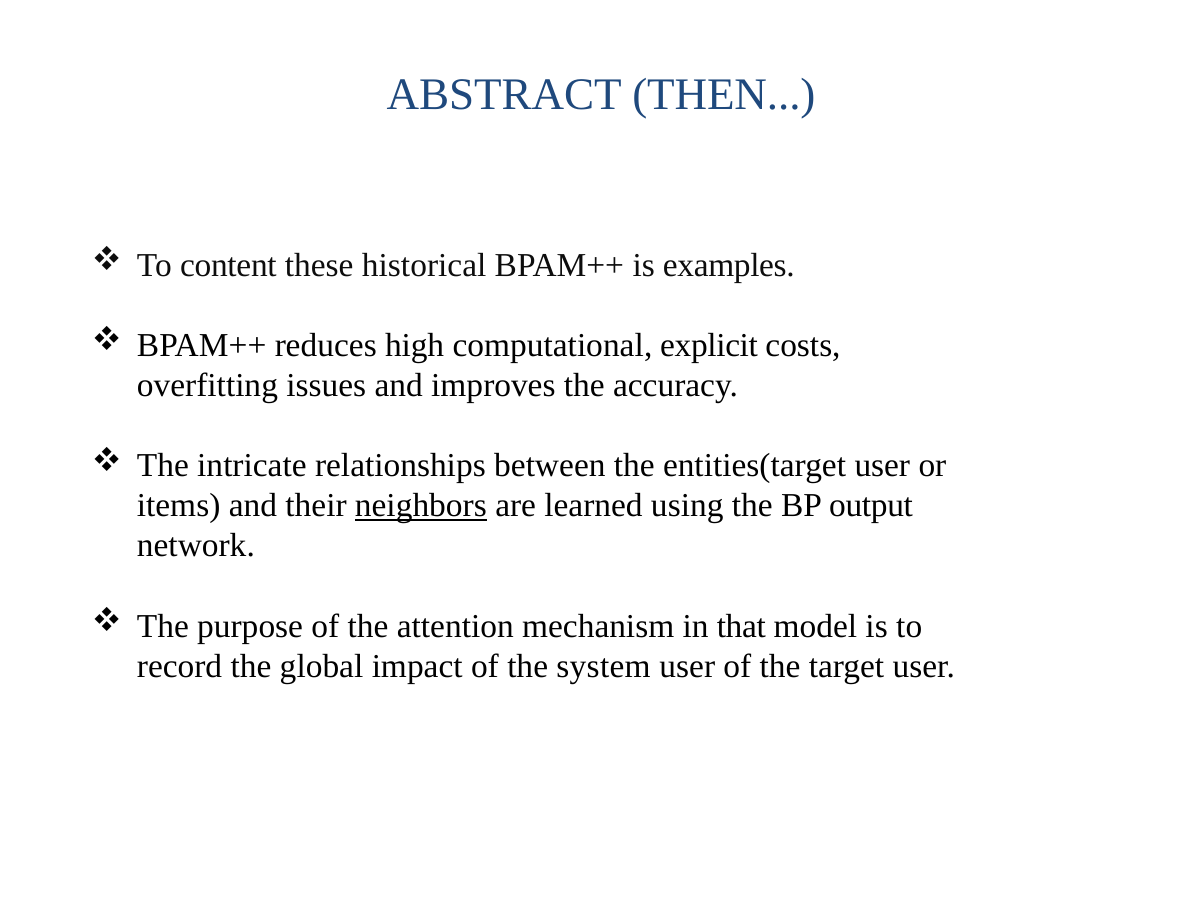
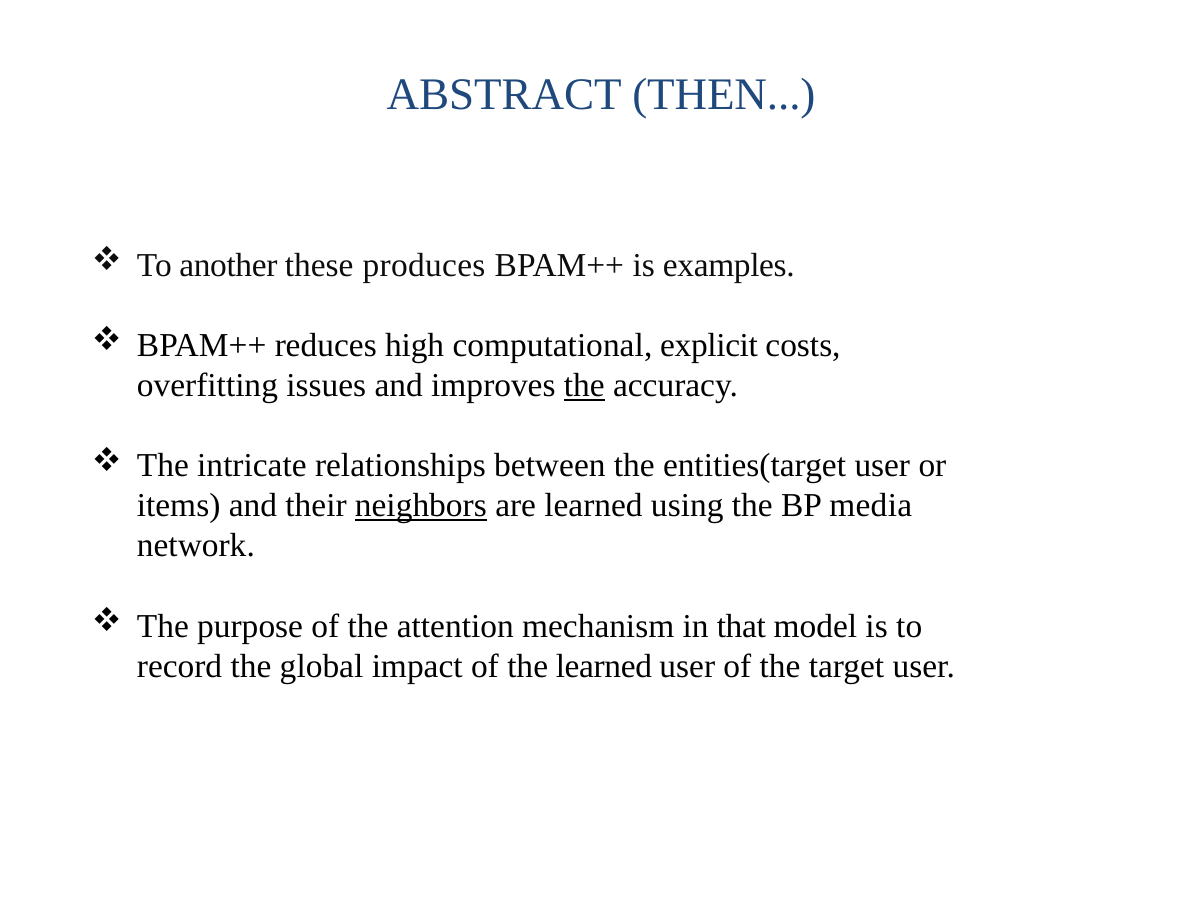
content: content -> another
historical: historical -> produces
the at (584, 385) underline: none -> present
output: output -> media
the system: system -> learned
